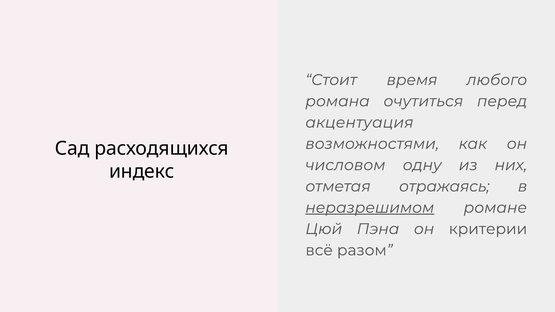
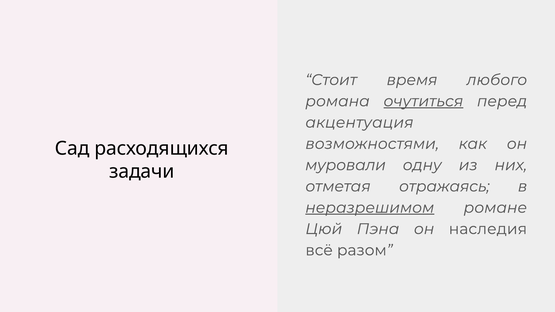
очутиться underline: none -> present
числовом: числовом -> муровали
индекс: индекс -> задачи
критерии: критерии -> наследия
